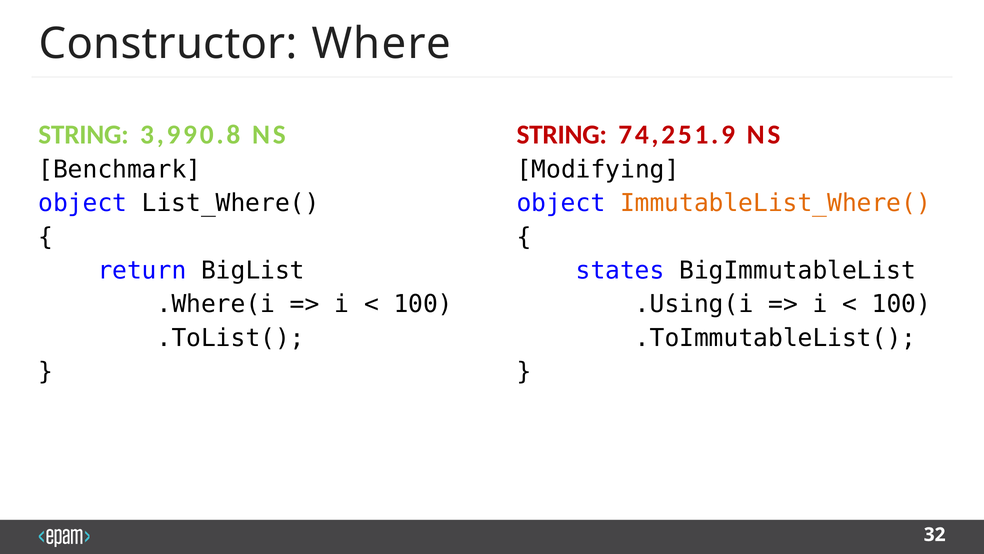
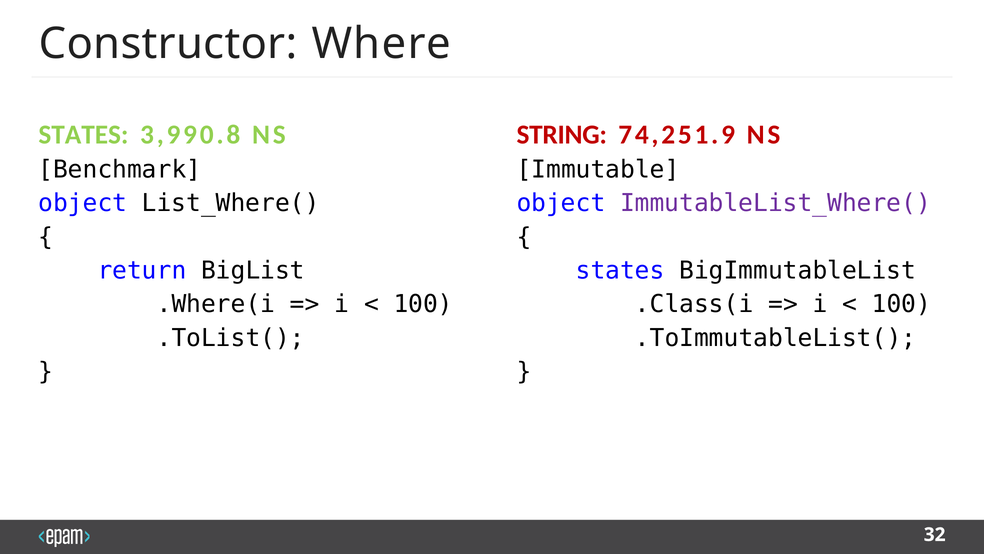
STRING at (84, 135): STRING -> STATES
Modifying: Modifying -> Immutable
ImmutableList_Where( colour: orange -> purple
.Using(i: .Using(i -> .Class(i
